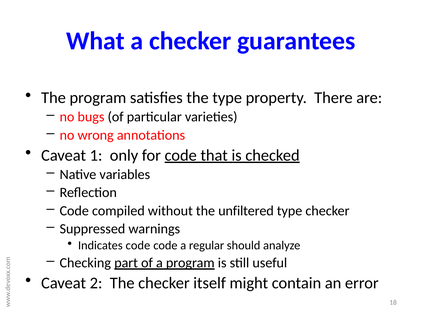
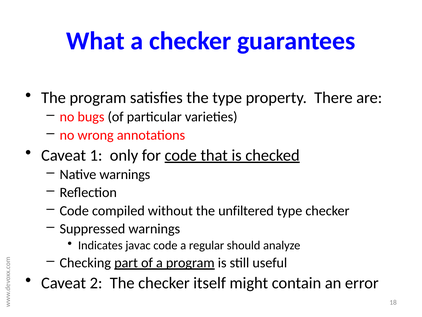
Native variables: variables -> warnings
Indicates code: code -> javac
